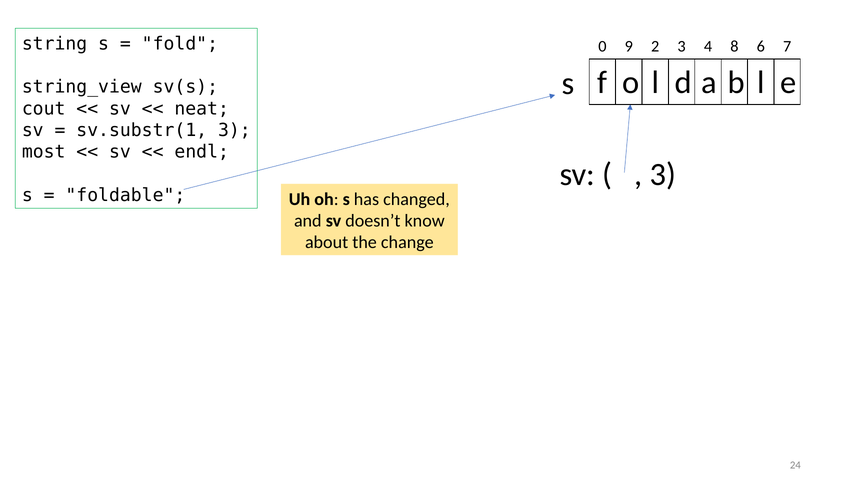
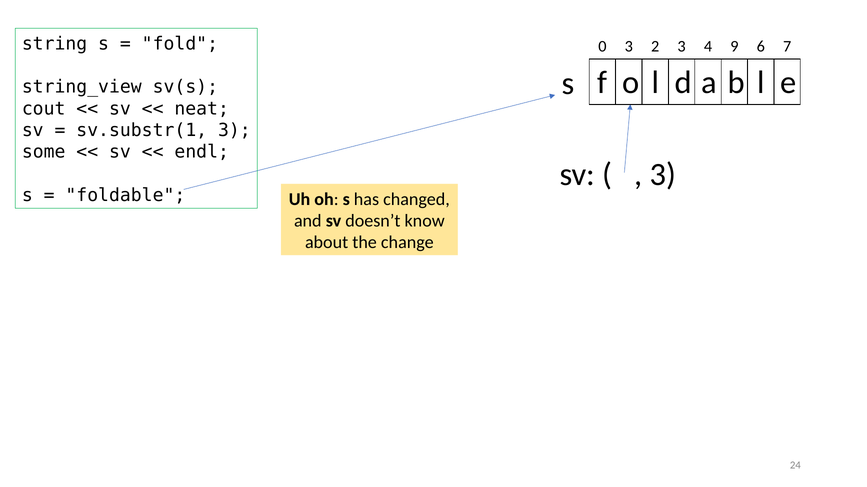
0 9: 9 -> 3
8: 8 -> 9
most: most -> some
